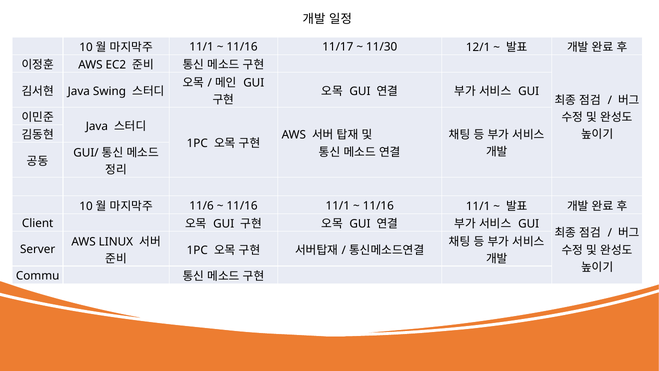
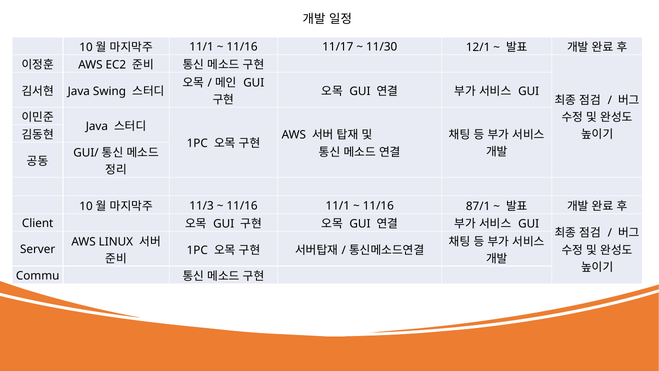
11/6: 11/6 -> 11/3
11/1 at (478, 206): 11/1 -> 87/1
